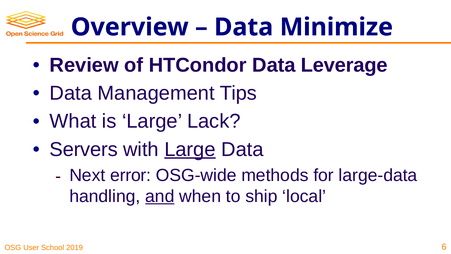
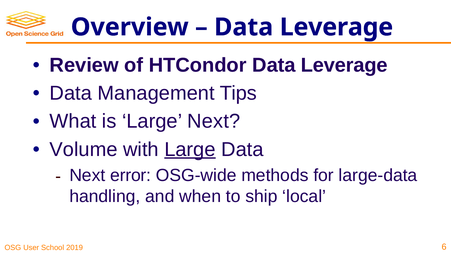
Minimize at (336, 27): Minimize -> Leverage
Large Lack: Lack -> Next
Servers: Servers -> Volume
and underline: present -> none
